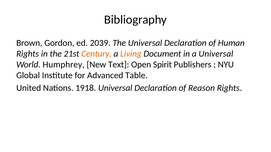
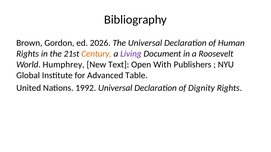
2039: 2039 -> 2026
Living colour: orange -> purple
a Universal: Universal -> Roosevelt
Spirit: Spirit -> With
1918: 1918 -> 1992
Reason: Reason -> Dignity
